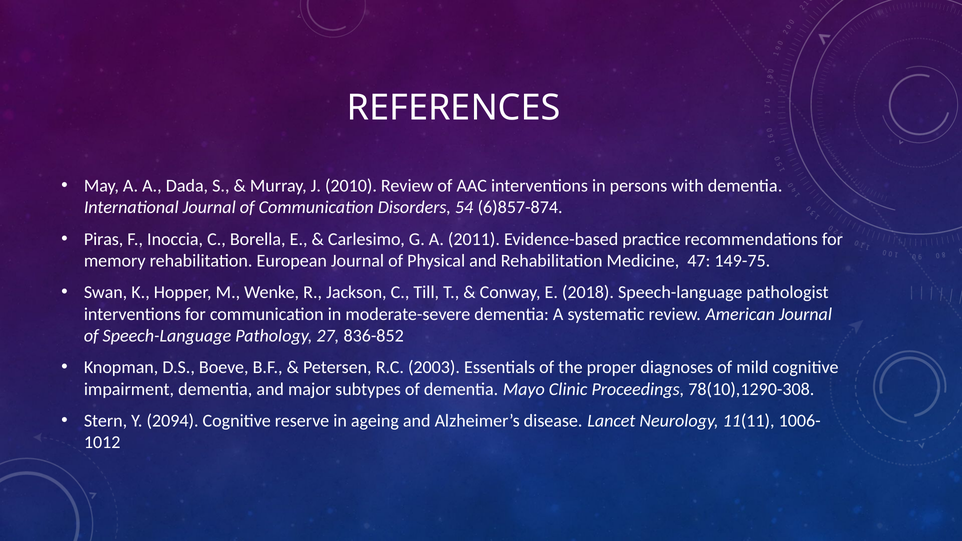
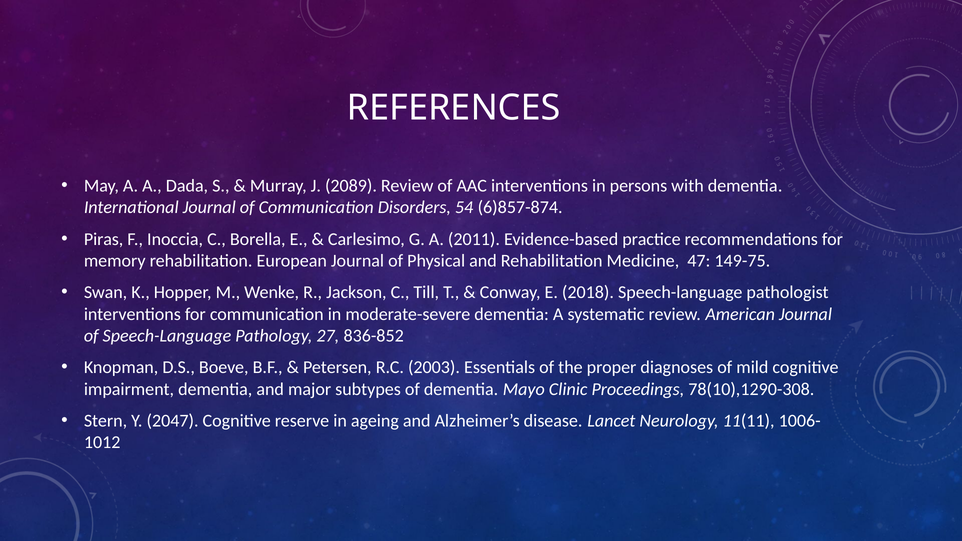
2010: 2010 -> 2089
2094: 2094 -> 2047
